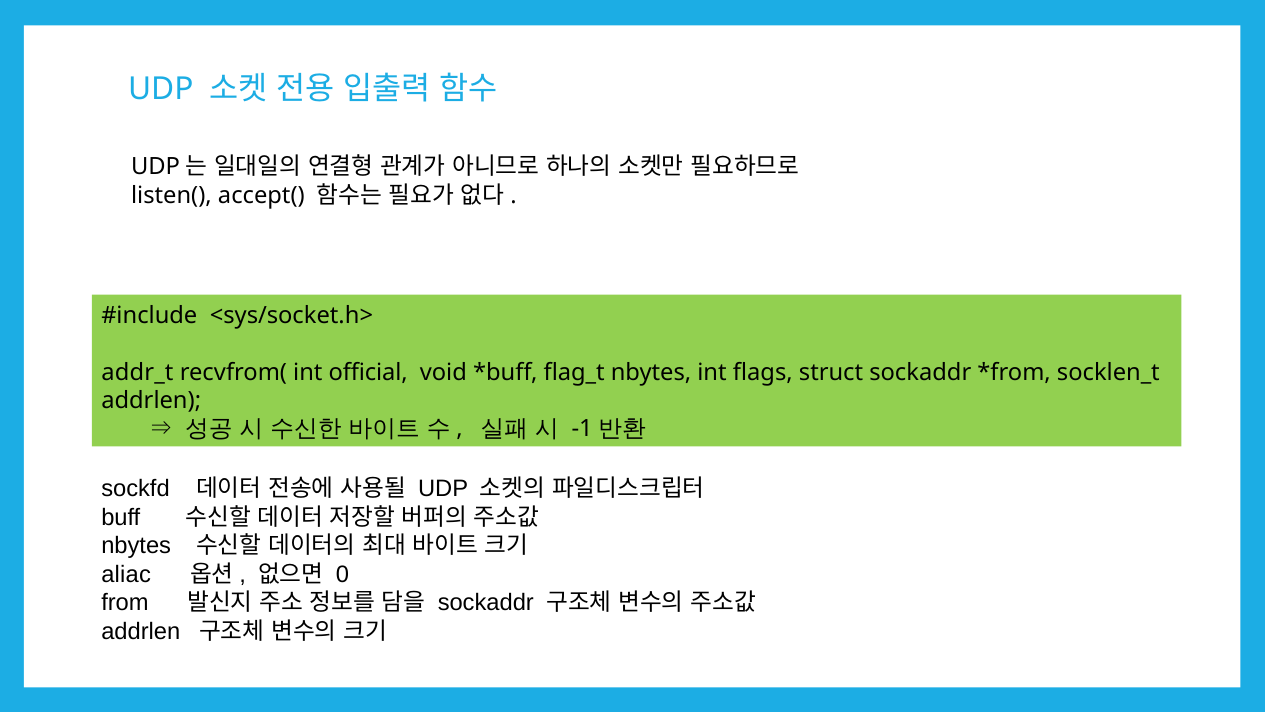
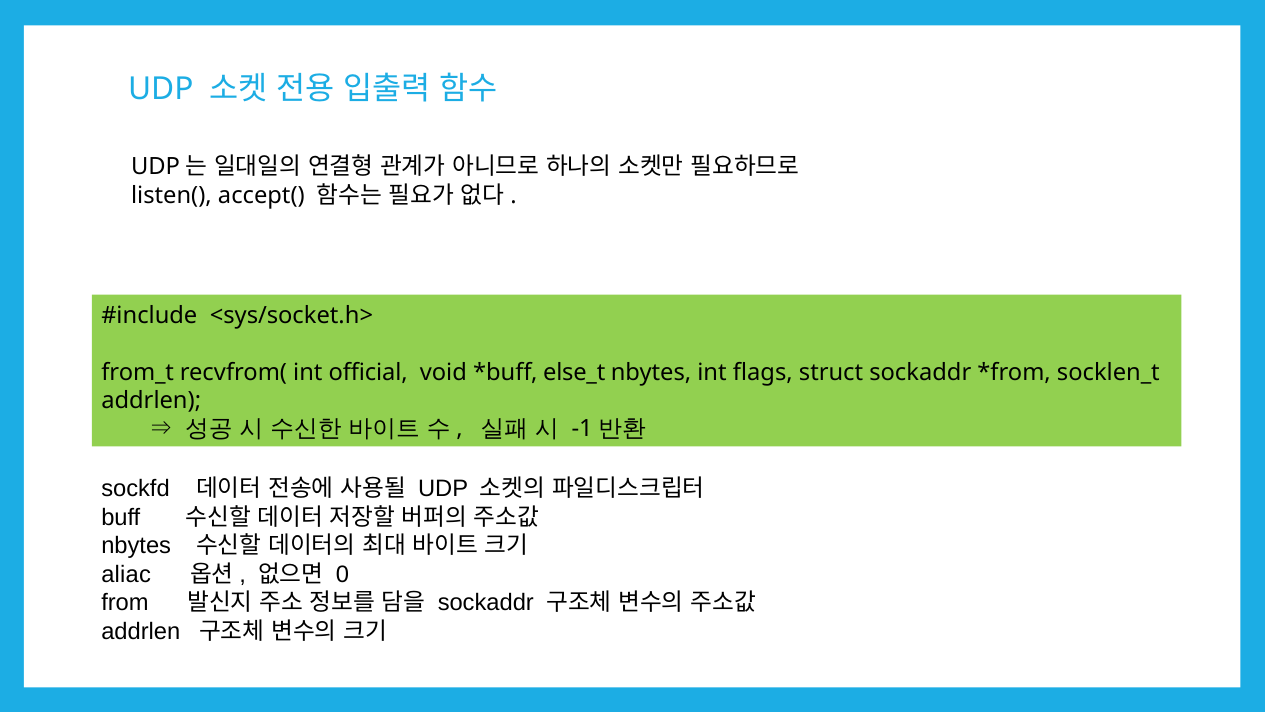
addr_t: addr_t -> from_t
flag_t: flag_t -> else_t
